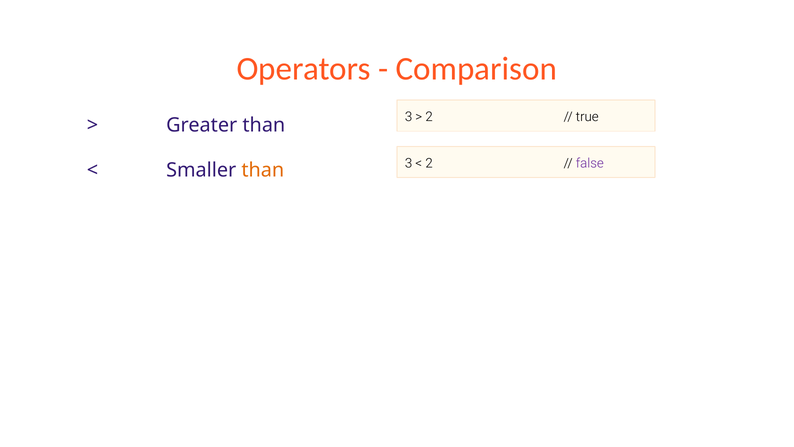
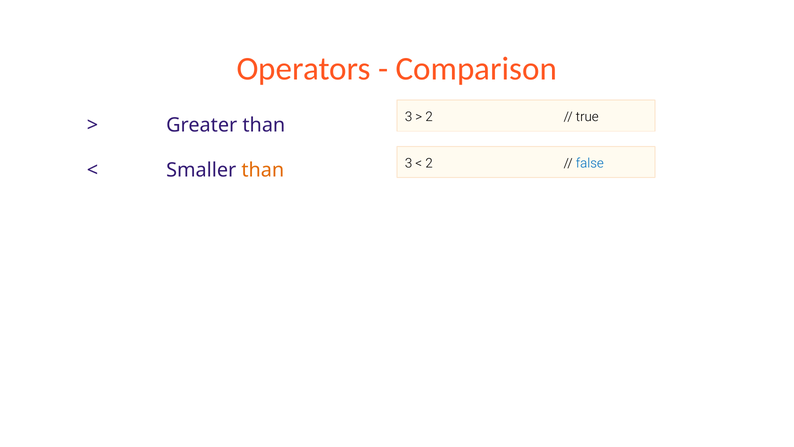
false colour: purple -> blue
